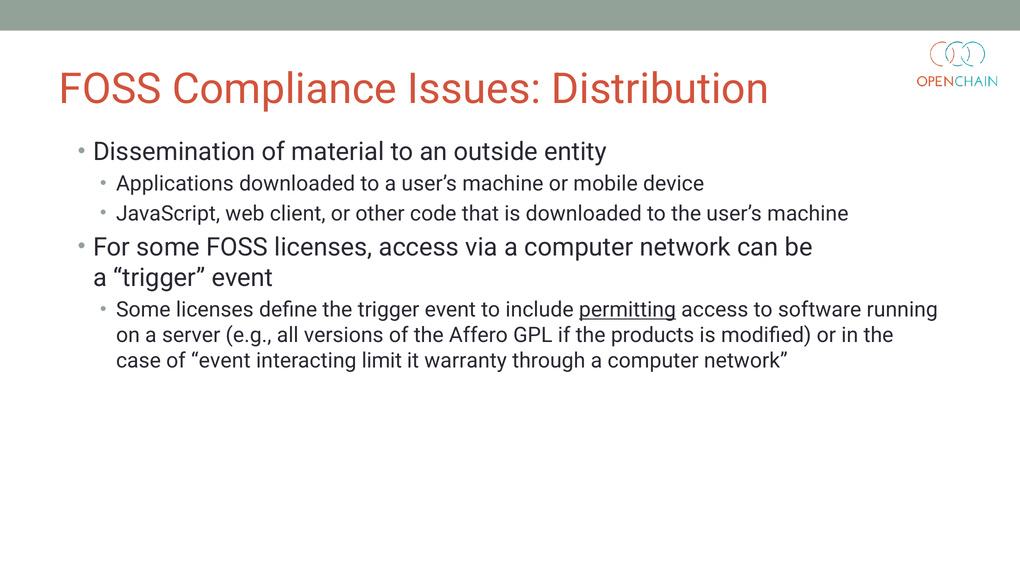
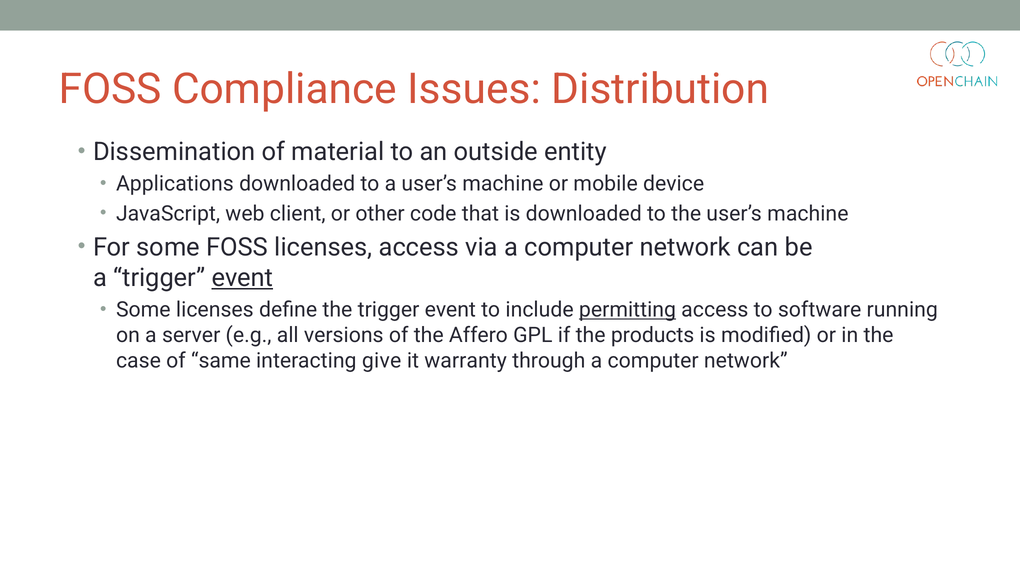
event at (242, 278) underline: none -> present
of event: event -> same
limit: limit -> give
